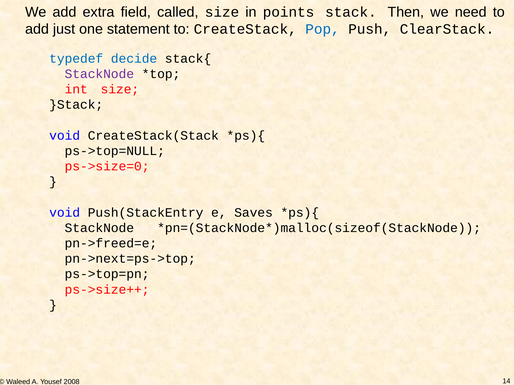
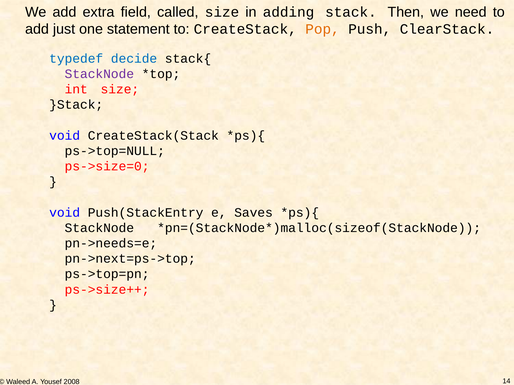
points: points -> adding
Pop colour: blue -> orange
pn->freed=e: pn->freed=e -> pn->needs=e
